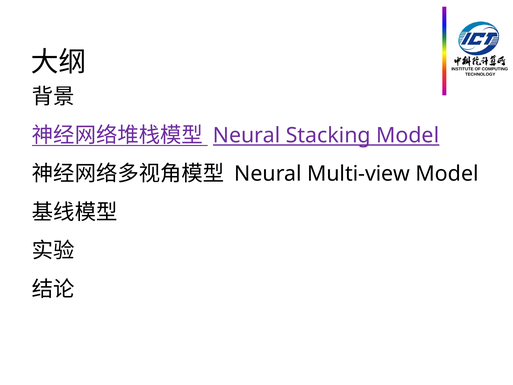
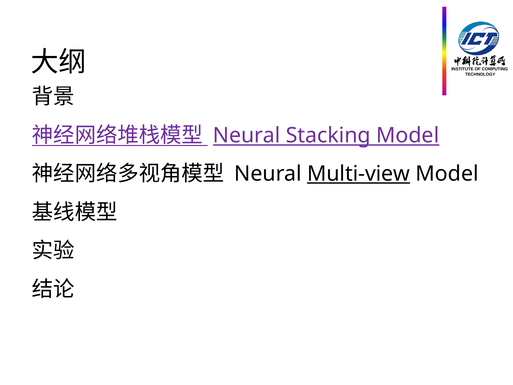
Multi-view underline: none -> present
